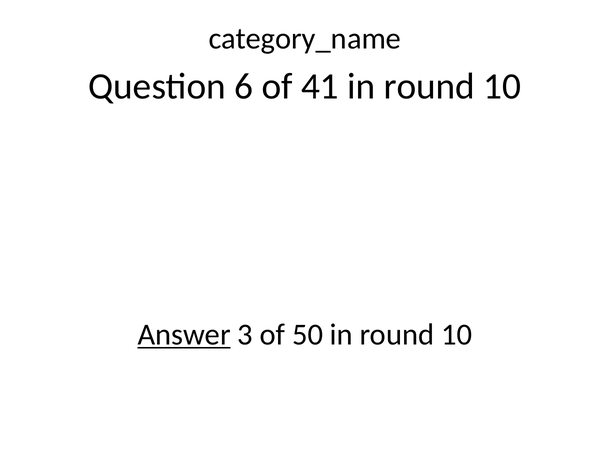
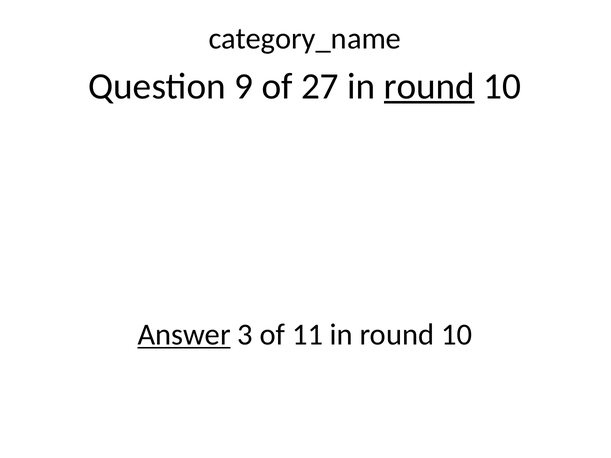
6: 6 -> 9
41: 41 -> 27
round at (429, 86) underline: none -> present
50: 50 -> 11
